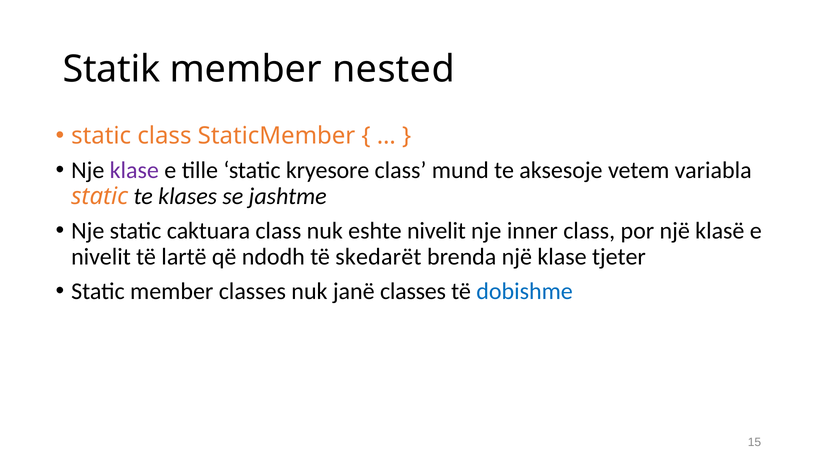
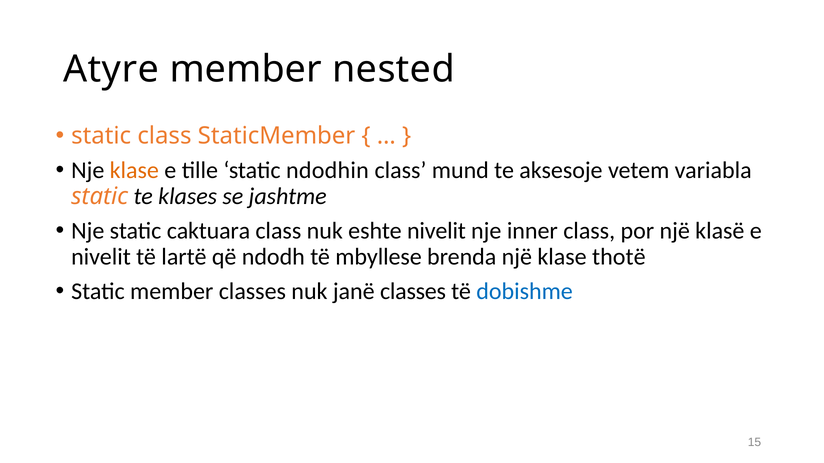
Statik: Statik -> Atyre
klase at (134, 171) colour: purple -> orange
kryesore: kryesore -> ndodhin
skedarët: skedarët -> mbyllese
tjeter: tjeter -> thotë
